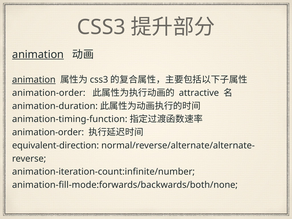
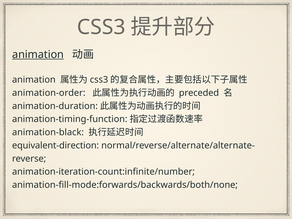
animation at (34, 80) underline: present -> none
attractive: attractive -> preceded
animation-order at (48, 132): animation-order -> animation-black
